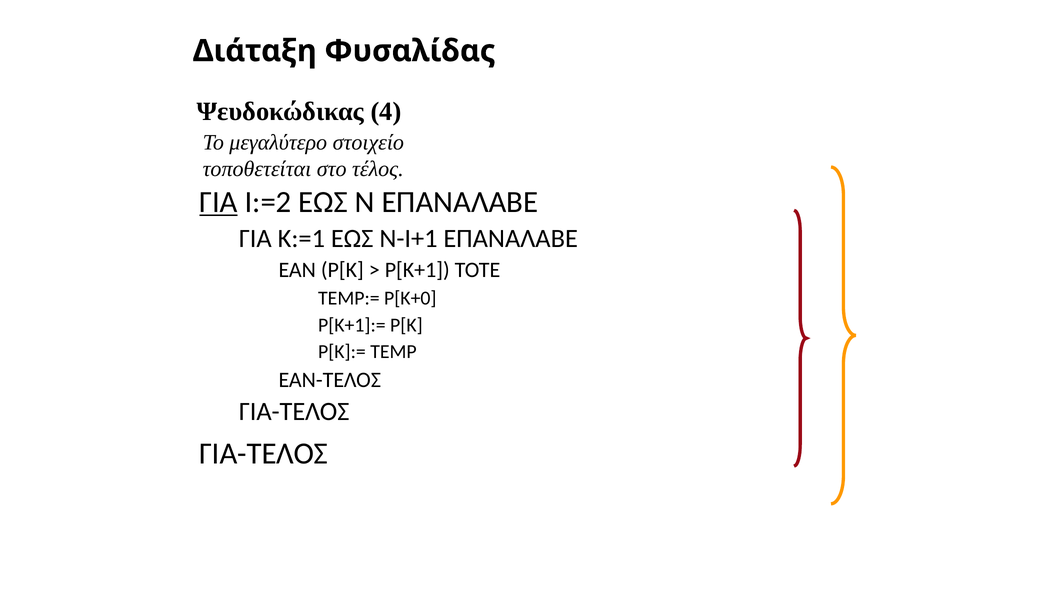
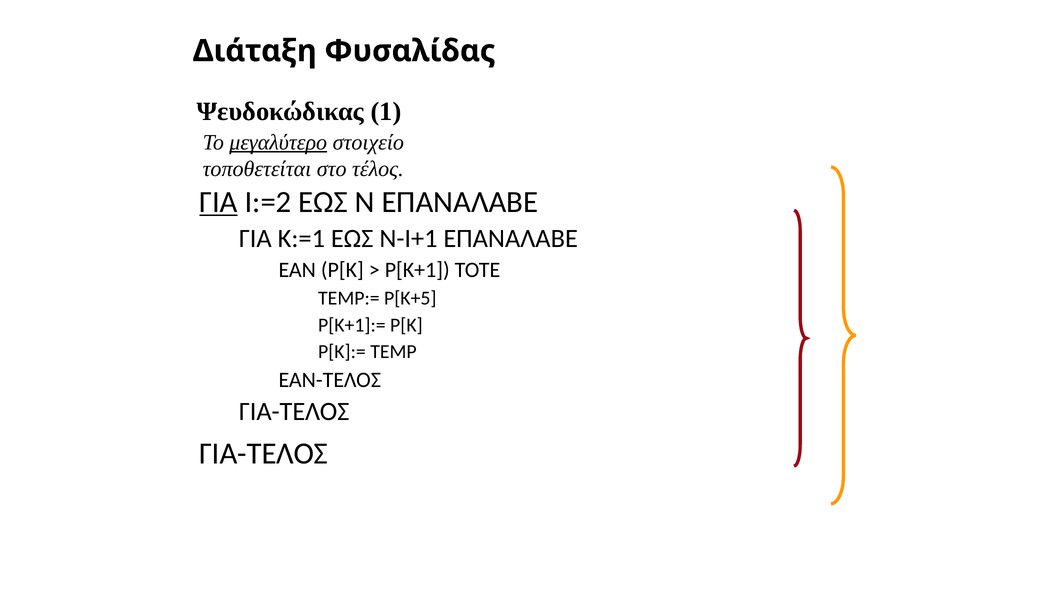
4: 4 -> 1
μεγαλύτερο underline: none -> present
P[K+0: P[K+0 -> P[K+5
